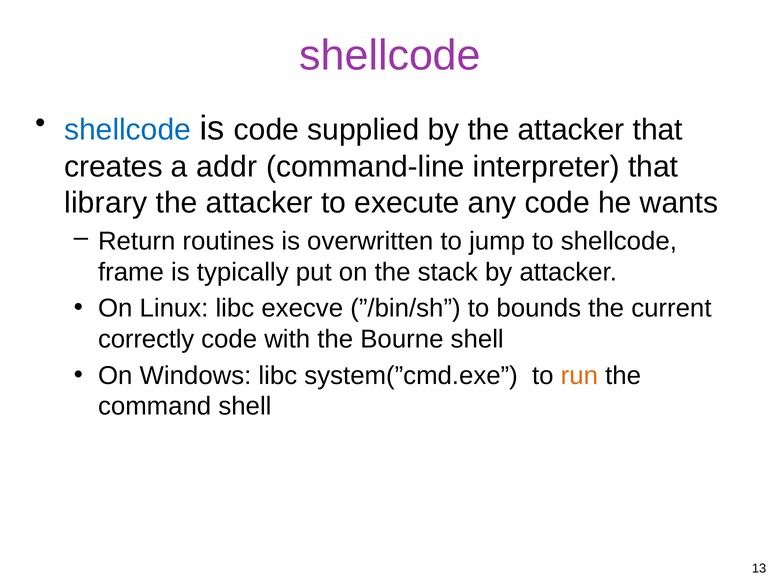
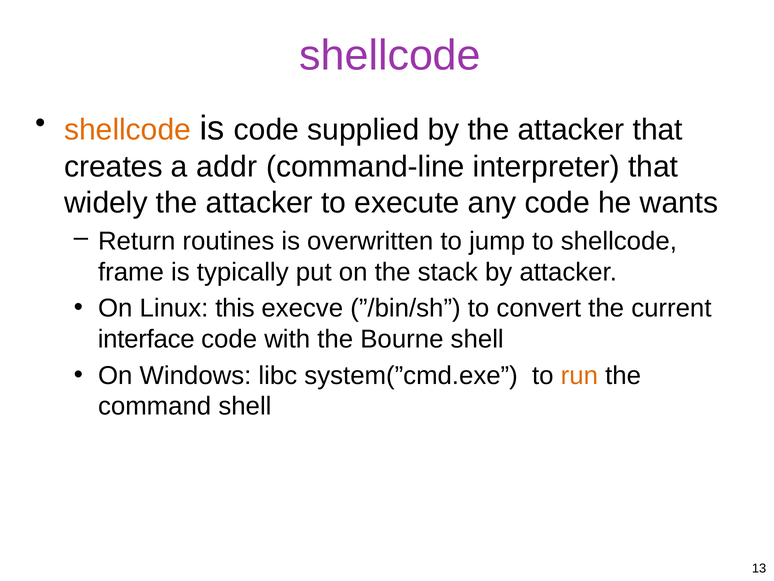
shellcode at (128, 130) colour: blue -> orange
library: library -> widely
Linux libc: libc -> this
bounds: bounds -> convert
correctly: correctly -> interface
